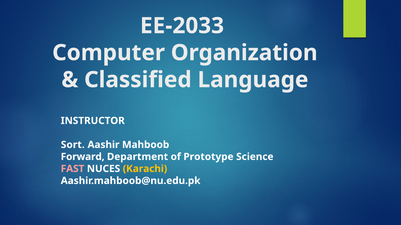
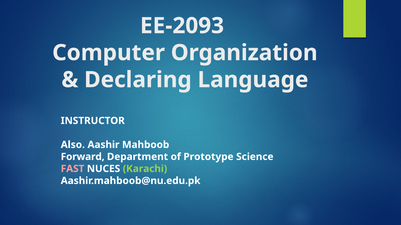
EE-2033: EE-2033 -> EE-2093
Classified: Classified -> Declaring
Sort: Sort -> Also
Karachi colour: yellow -> light green
